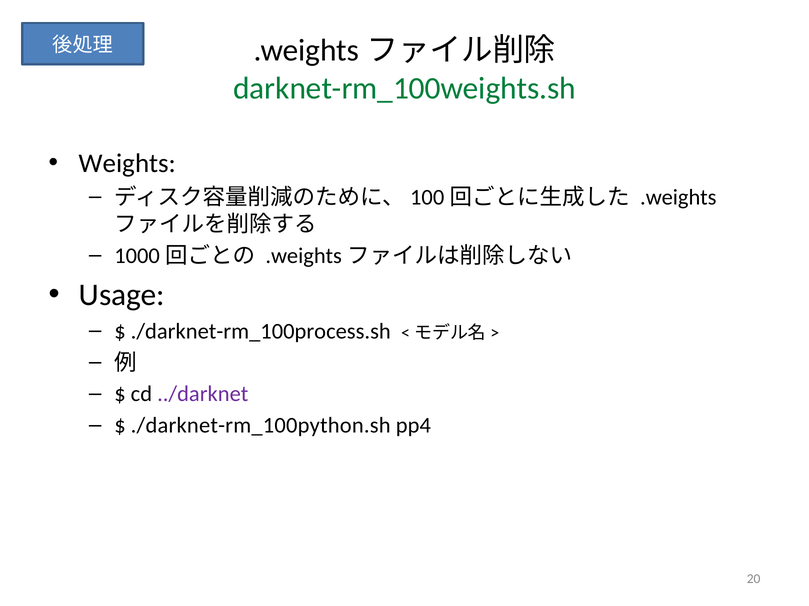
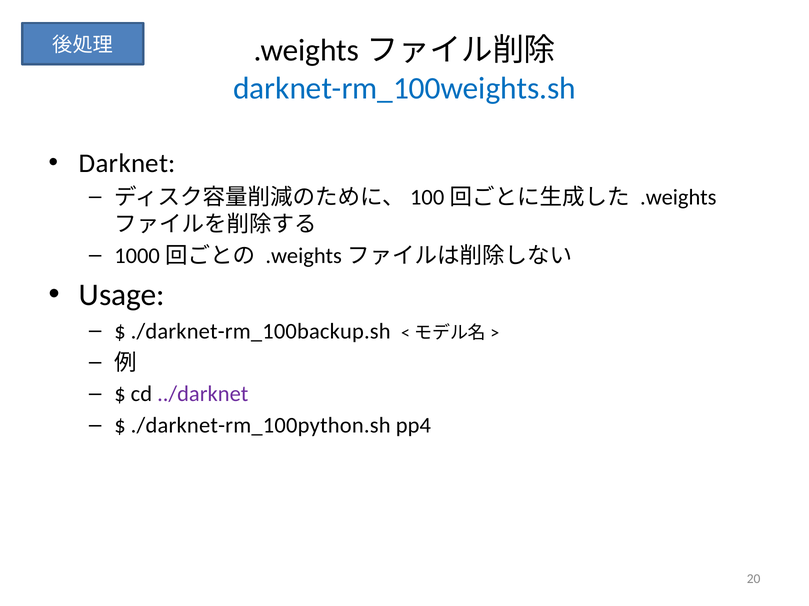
darknet-rm_100weights.sh colour: green -> blue
Weights: Weights -> Darknet
./darknet-rm_100process.sh: ./darknet-rm_100process.sh -> ./darknet-rm_100backup.sh
